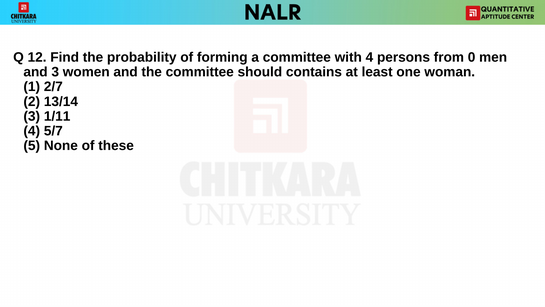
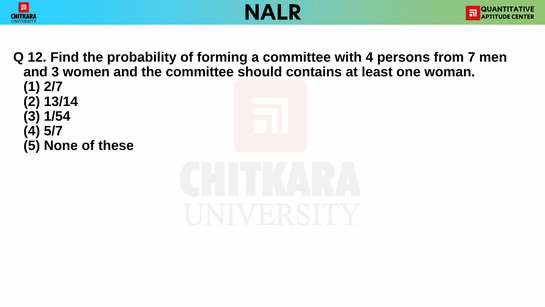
0: 0 -> 7
1/11: 1/11 -> 1/54
